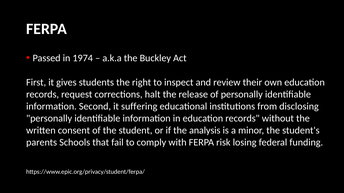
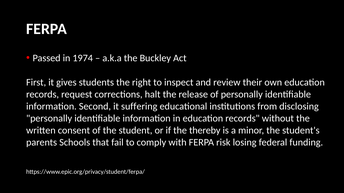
analysis: analysis -> thereby
